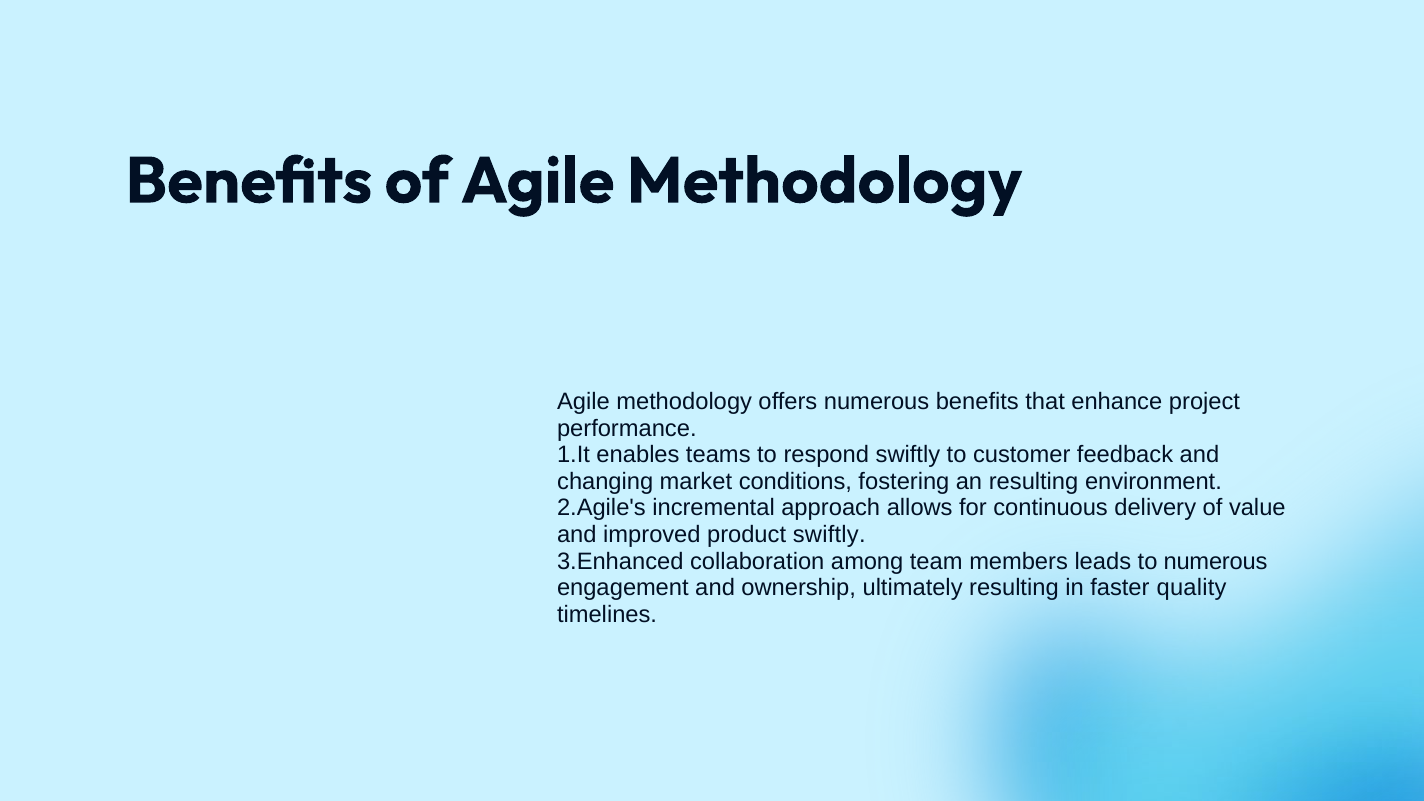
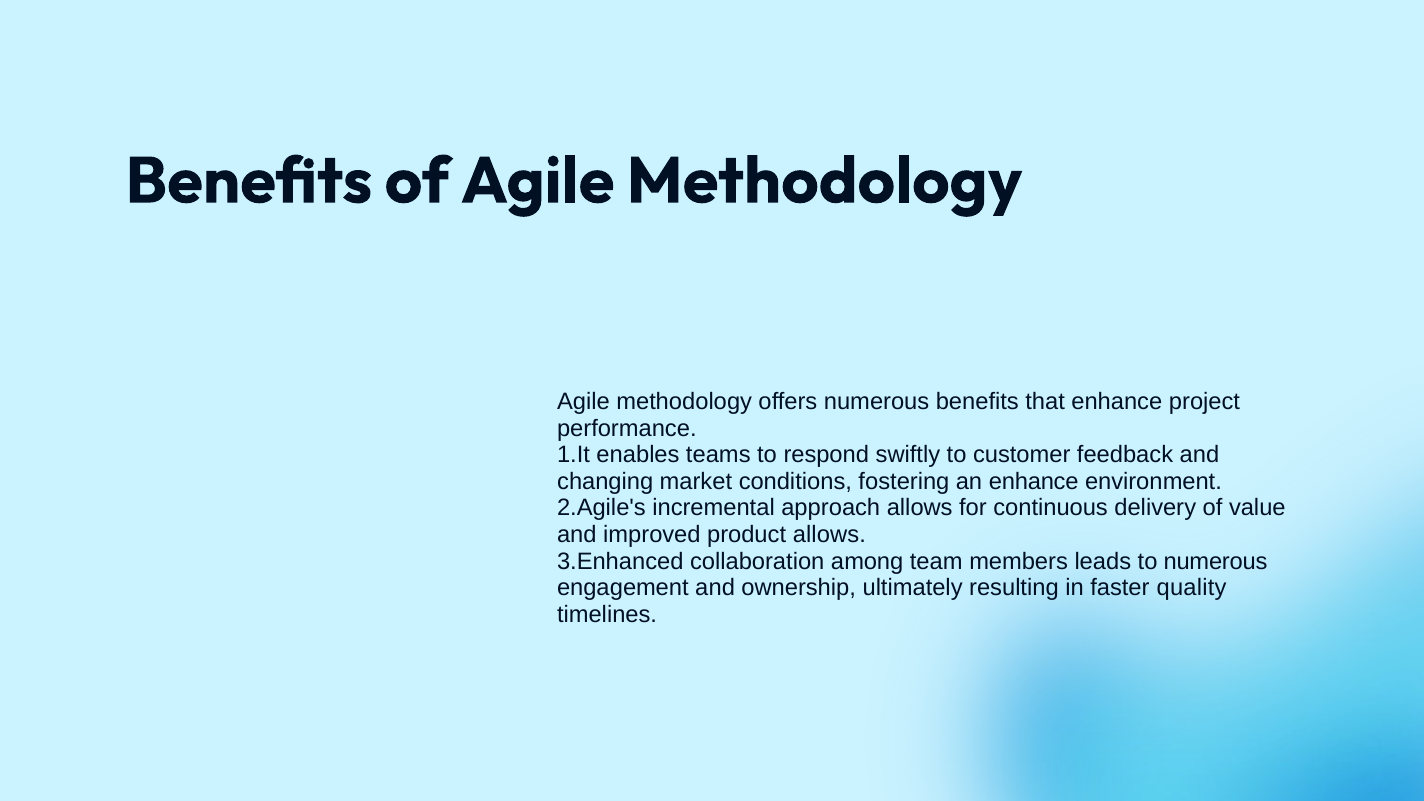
an resulting: resulting -> enhance
product swiftly: swiftly -> allows
